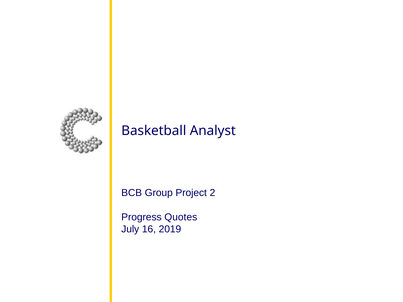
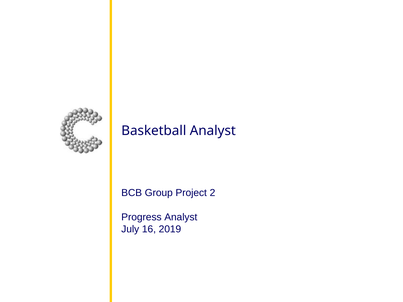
Progress Quotes: Quotes -> Analyst
